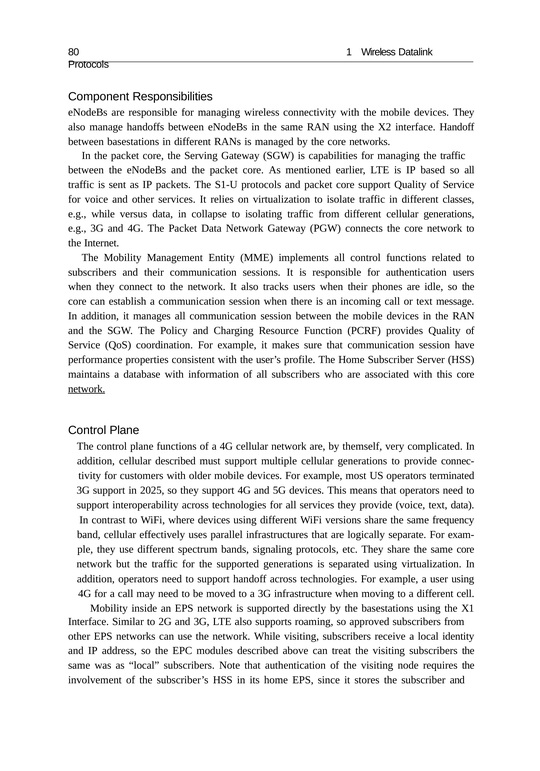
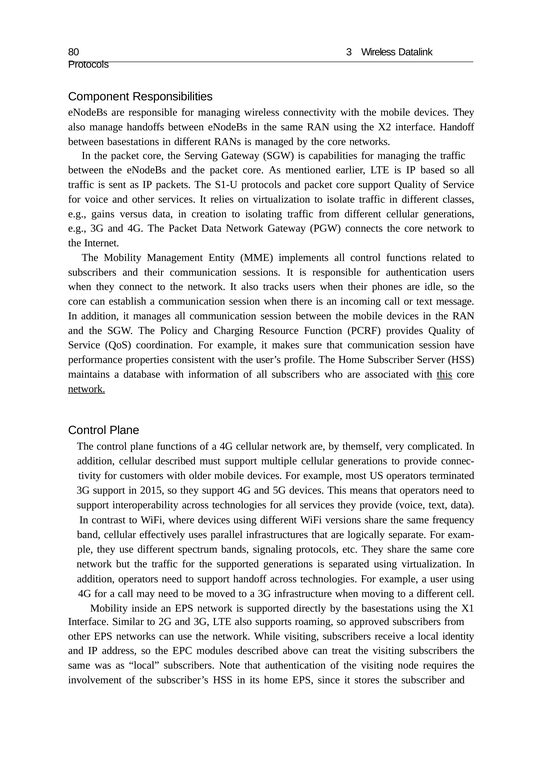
1: 1 -> 3
e.g while: while -> gains
collapse: collapse -> creation
this at (445, 375) underline: none -> present
2025: 2025 -> 2015
